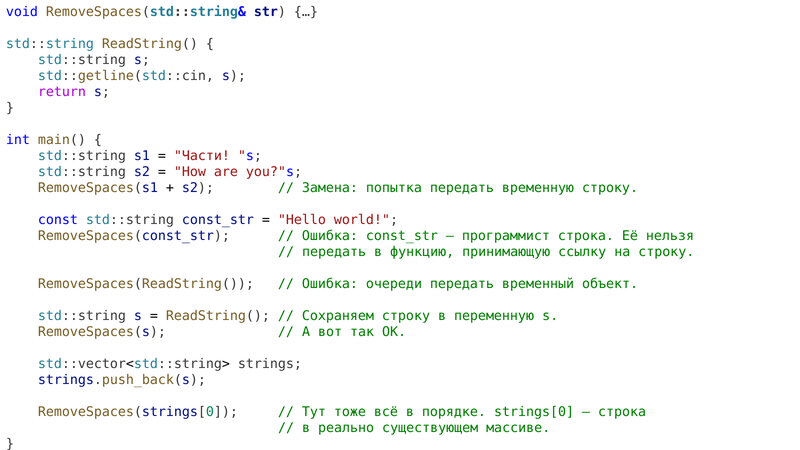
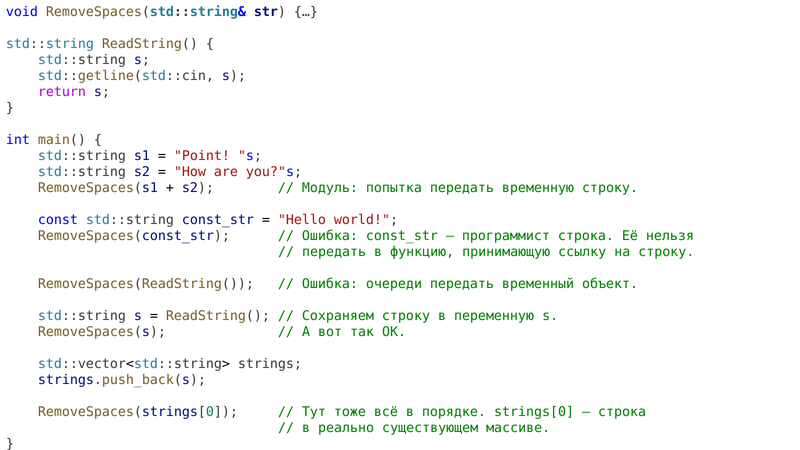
Части: Части -> Point
Замена: Замена -> Модуль
